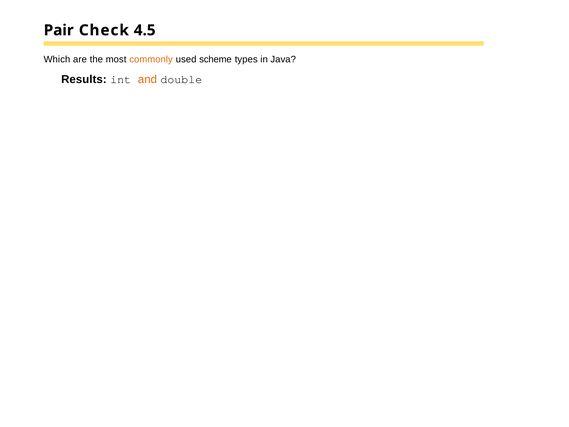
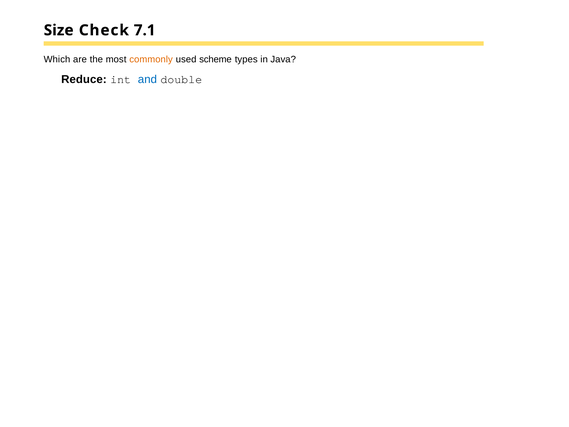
Pair: Pair -> Size
4.5: 4.5 -> 7.1
Results: Results -> Reduce
and colour: orange -> blue
